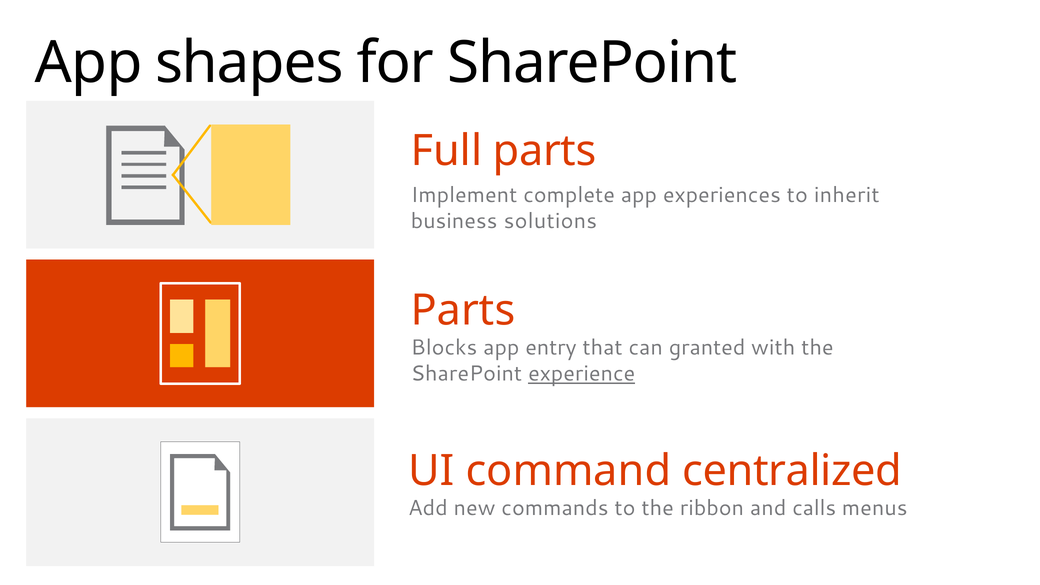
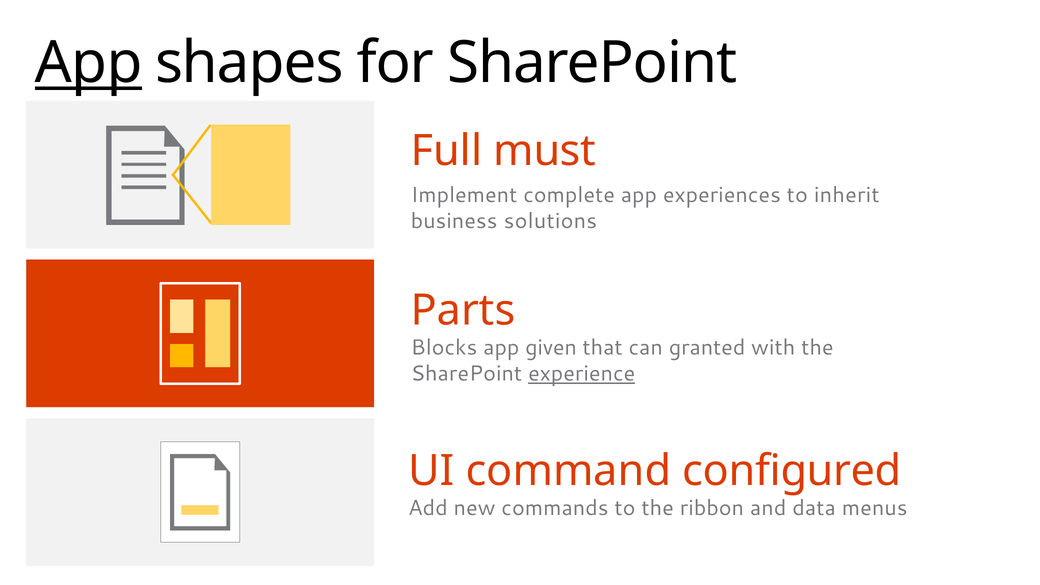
App at (89, 63) underline: none -> present
Full parts: parts -> must
entry: entry -> given
centralized: centralized -> configured
calls: calls -> data
